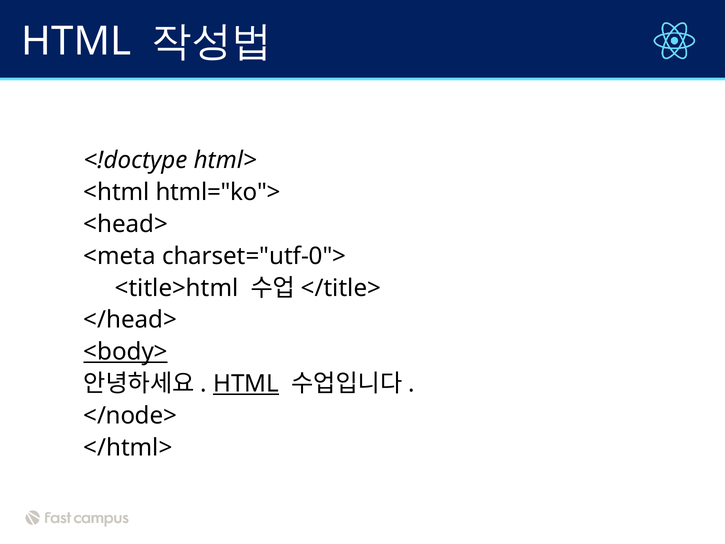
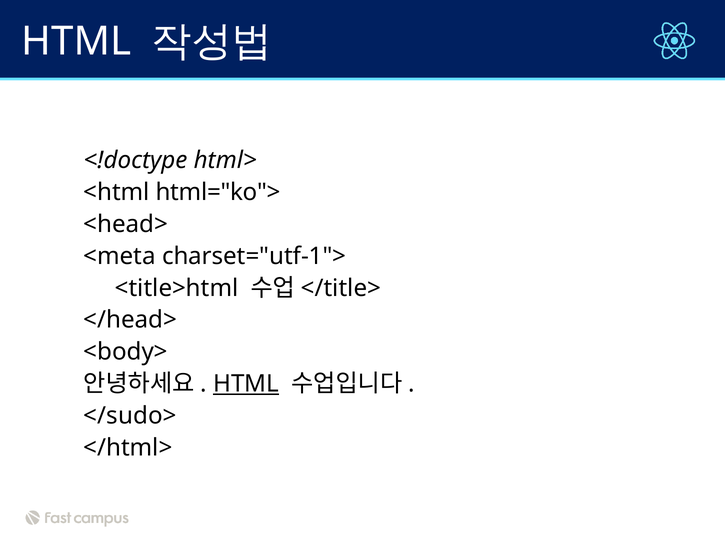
charset="utf-0">: charset="utf-0"> -> charset="utf-1">
<body> underline: present -> none
</node>: </node> -> </sudo>
